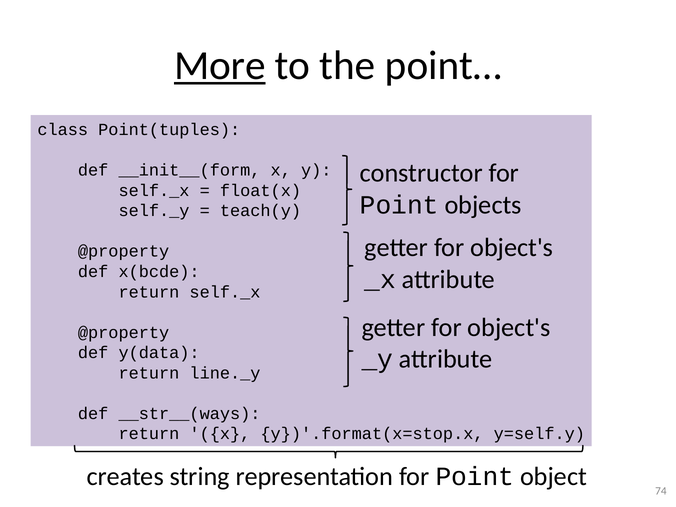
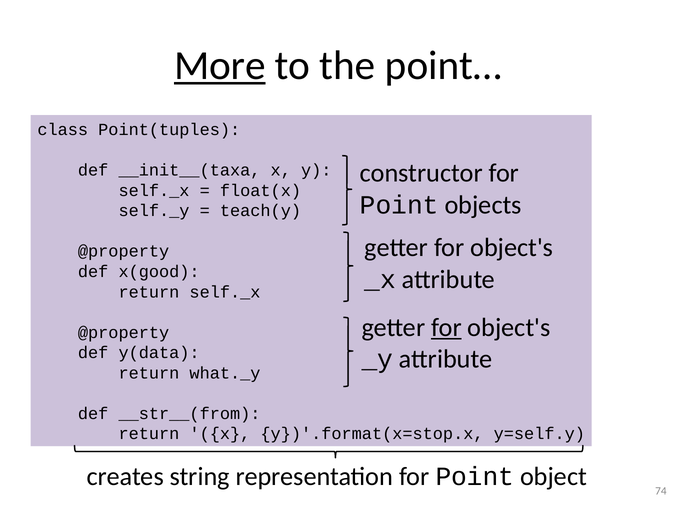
__init__(form: __init__(form -> __init__(taxa
x(bcde: x(bcde -> x(good
for at (446, 328) underline: none -> present
line._y: line._y -> what._y
__str__(ways: __str__(ways -> __str__(from
